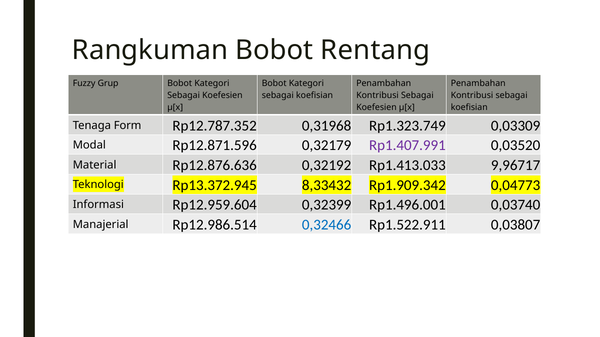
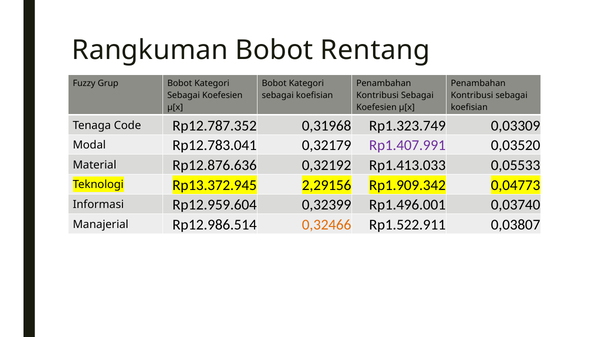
Form: Form -> Code
Rp12.871.596: Rp12.871.596 -> Rp12.783.041
9,96717: 9,96717 -> 0,05533
8,33432: 8,33432 -> 2,29156
0,32466 colour: blue -> orange
